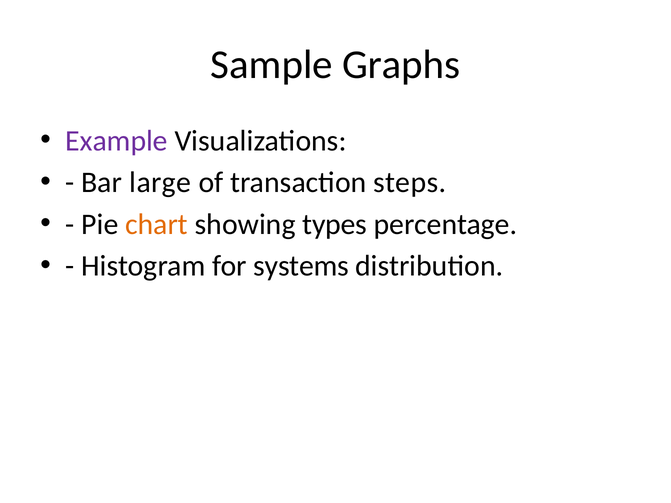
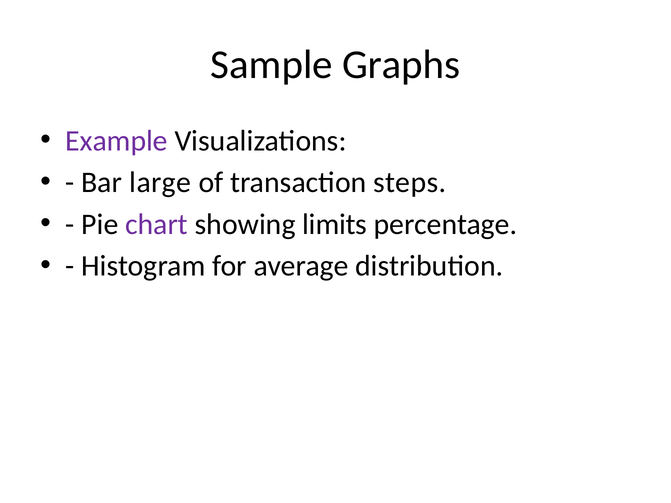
chart colour: orange -> purple
types: types -> limits
systems: systems -> average
